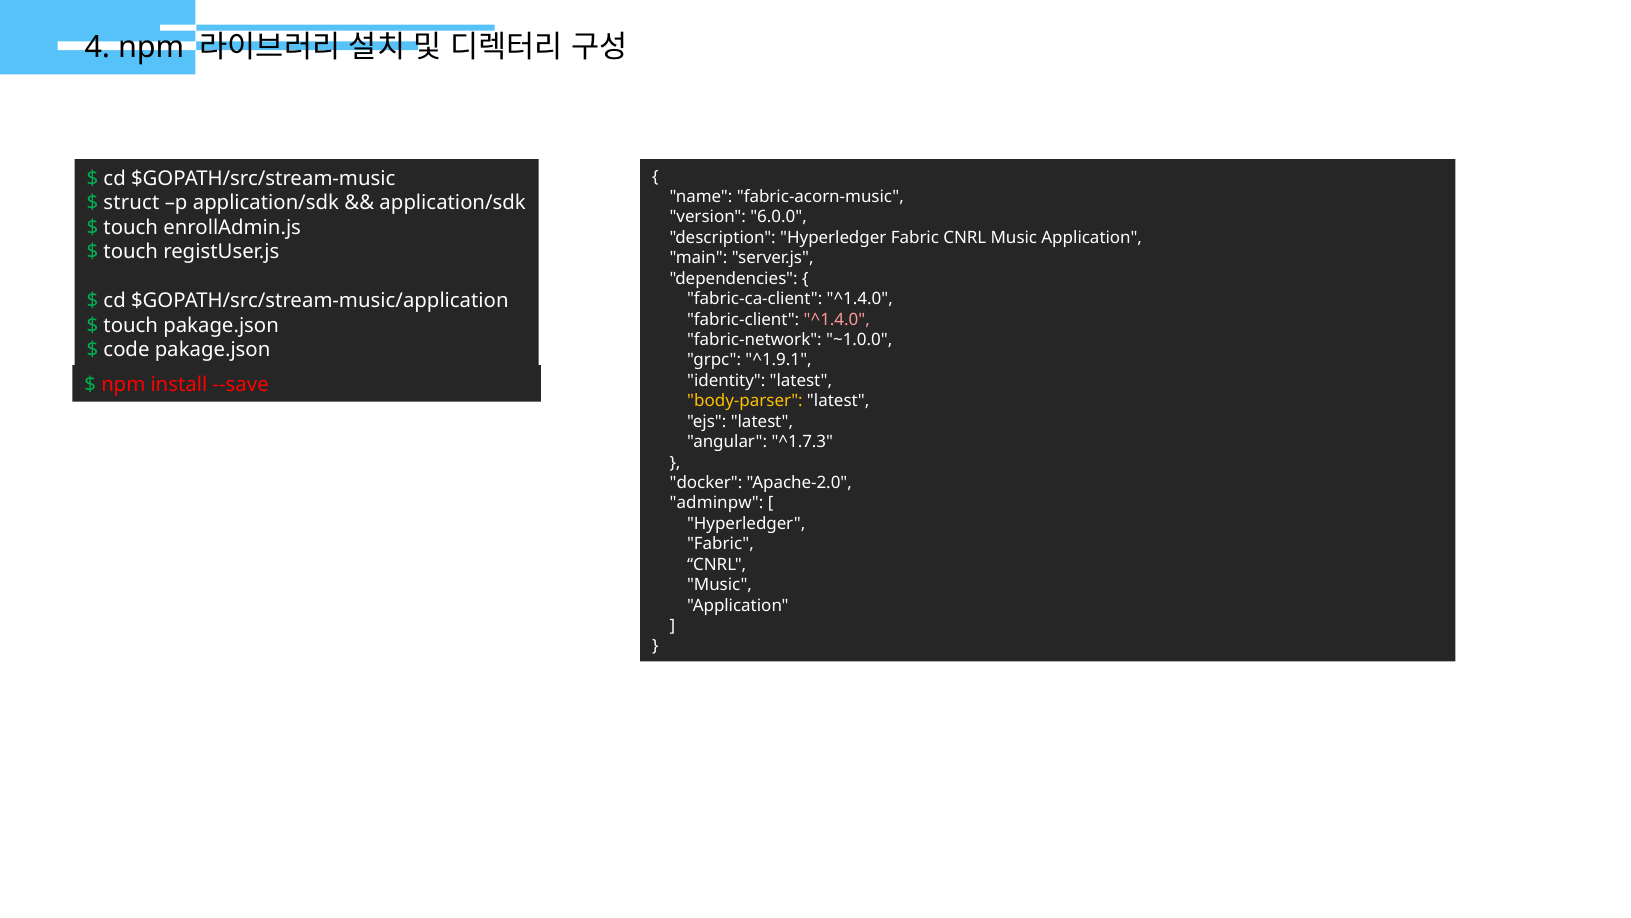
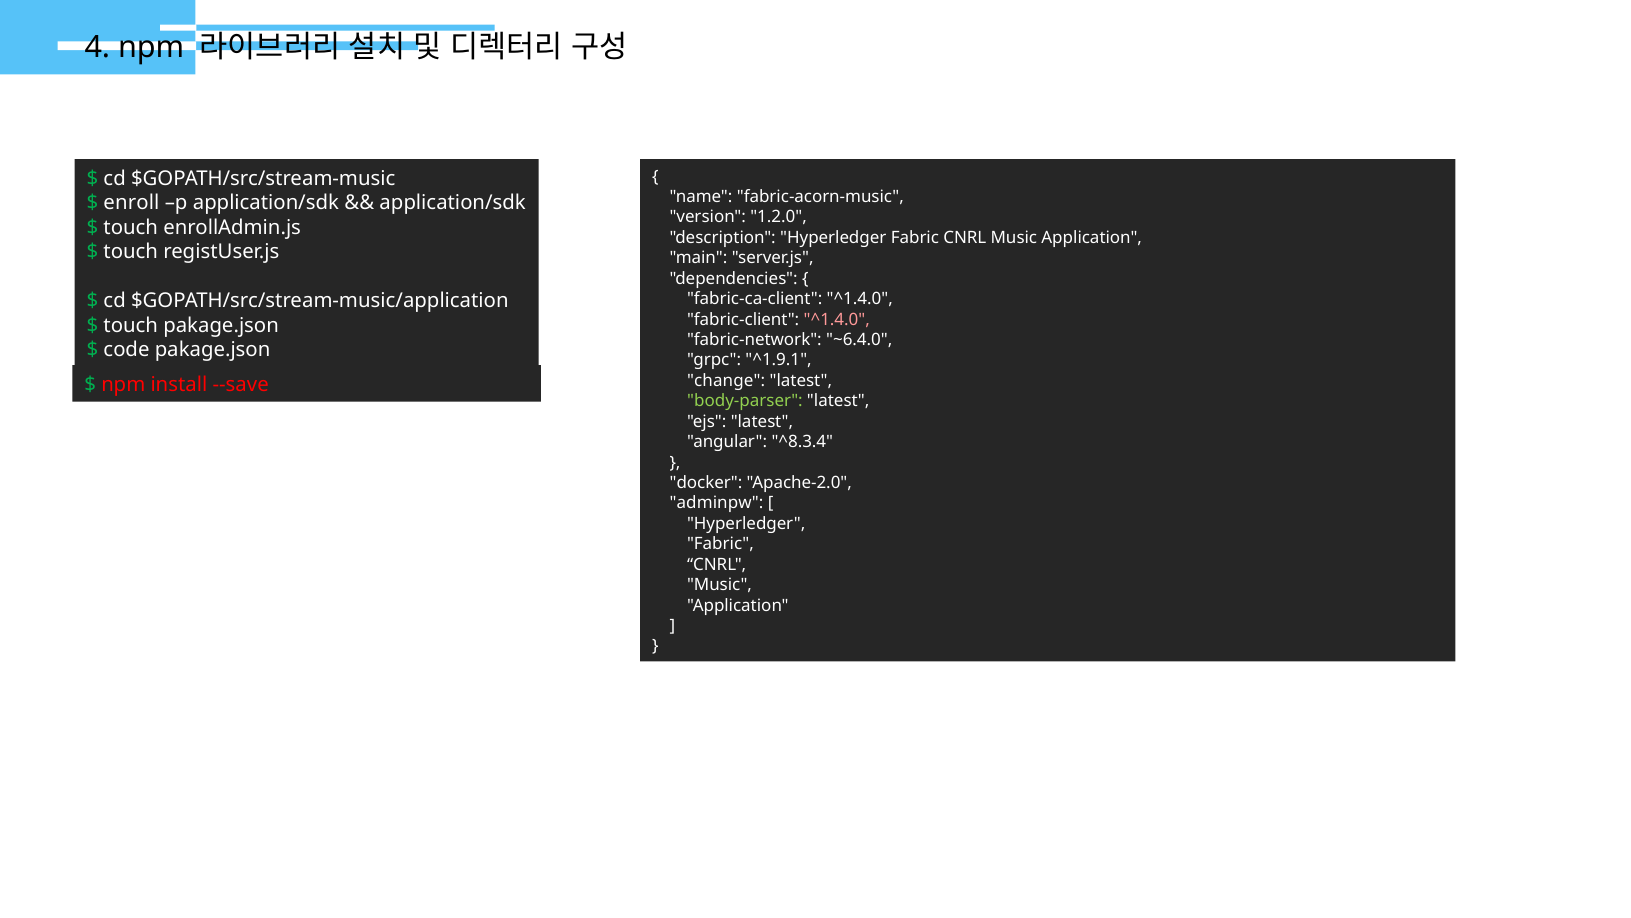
struct: struct -> enroll
6.0.0: 6.0.0 -> 1.2.0
~1.0.0: ~1.0.0 -> ~6.4.0
identity: identity -> change
body-parser colour: yellow -> light green
^1.7.3: ^1.7.3 -> ^8.3.4
